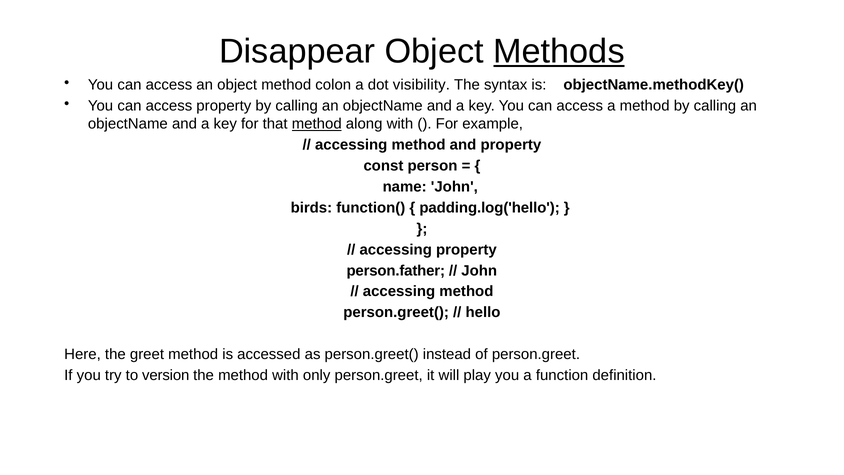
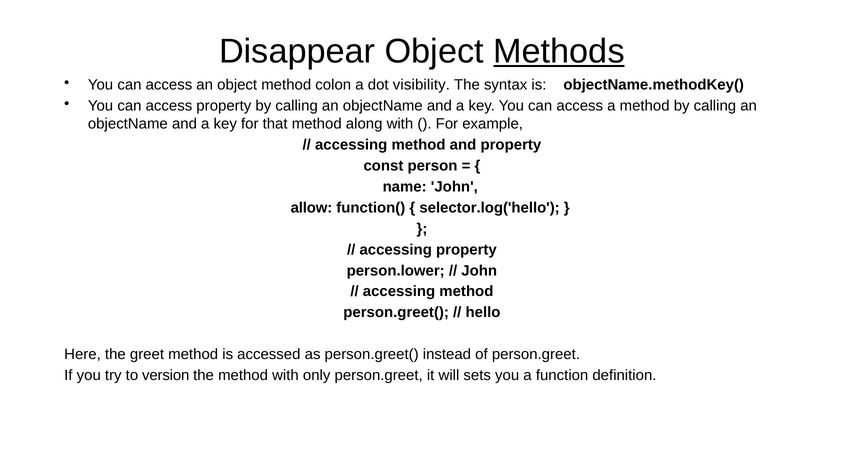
method at (317, 124) underline: present -> none
birds: birds -> allow
padding.log('hello: padding.log('hello -> selector.log('hello
person.father: person.father -> person.lower
play: play -> sets
